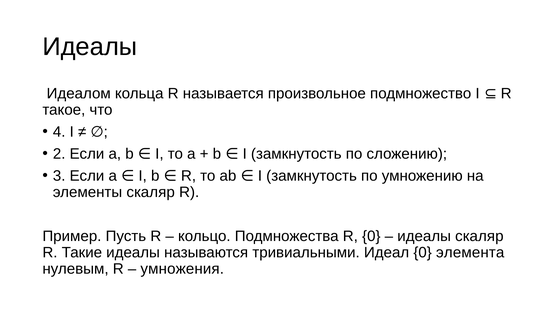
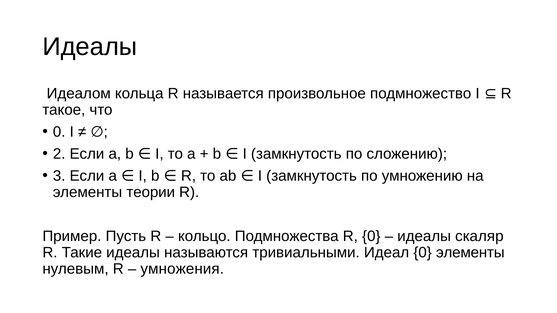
4 at (59, 132): 4 -> 0
элементы скаляр: скаляр -> теории
0 элемента: элемента -> элементы
